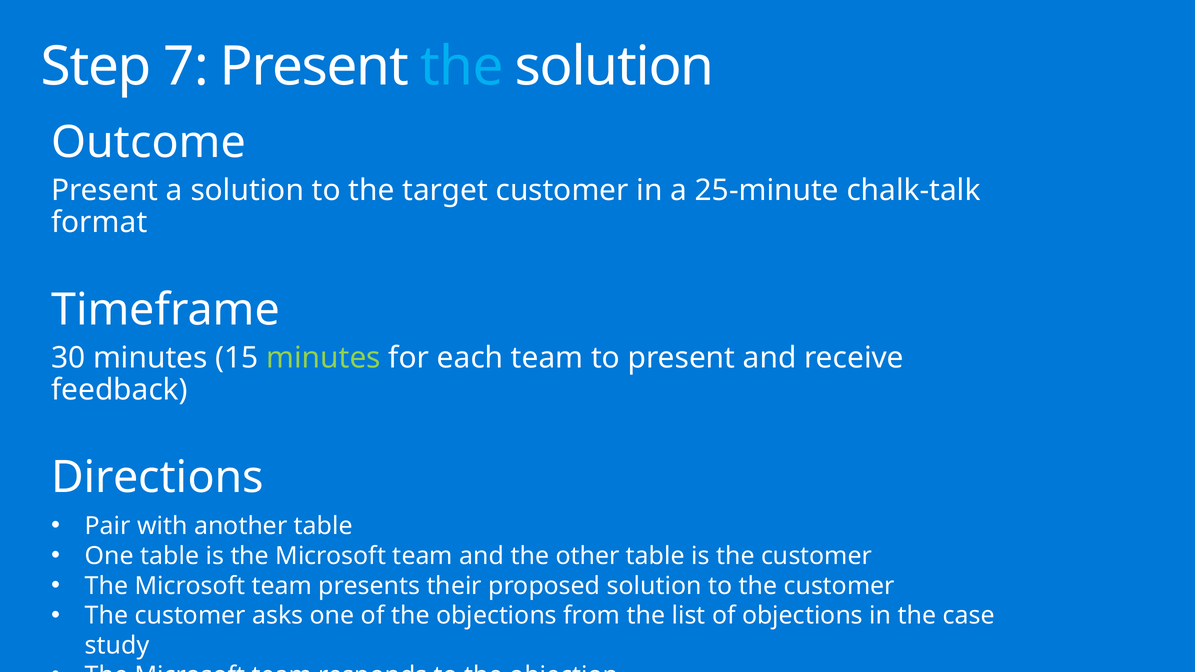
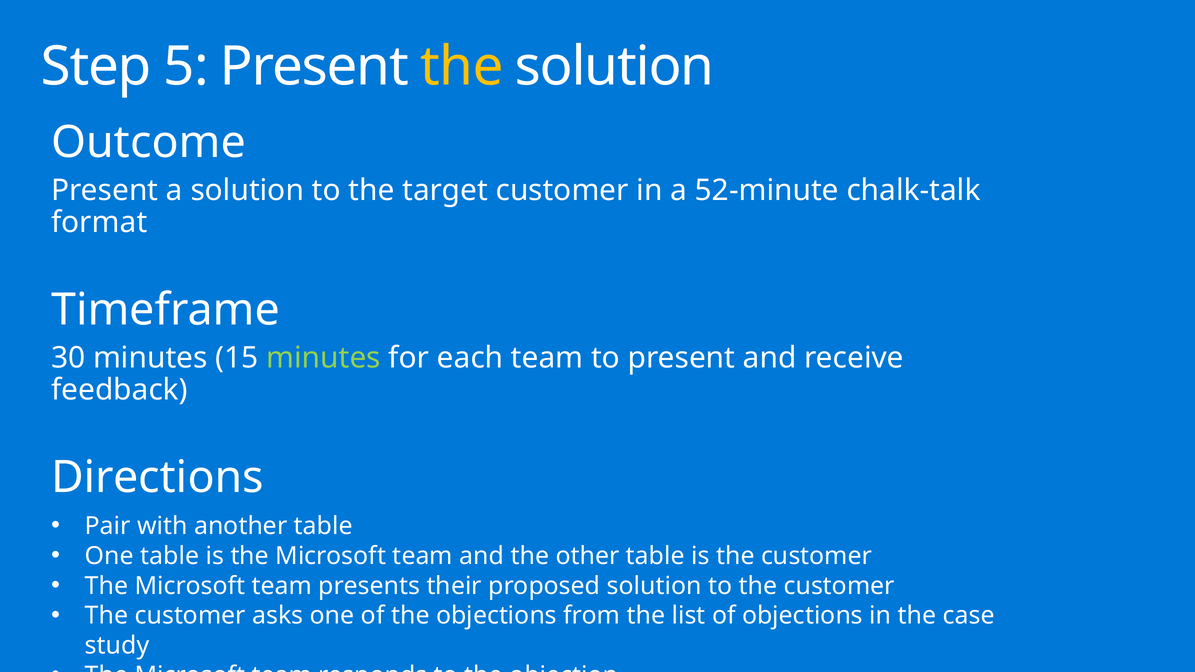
7: 7 -> 5
the at (462, 67) colour: light blue -> yellow
25-minute: 25-minute -> 52-minute
